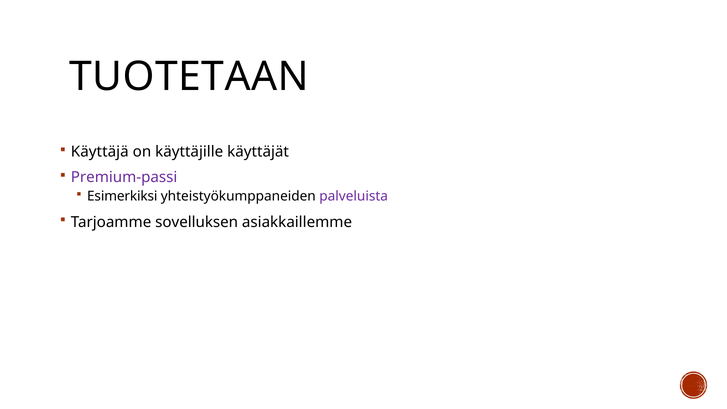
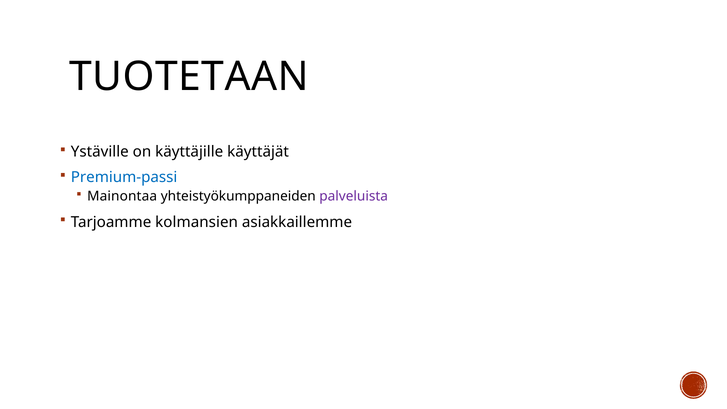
Käyttäjä: Käyttäjä -> Ystäville
Premium-passi colour: purple -> blue
Esimerkiksi: Esimerkiksi -> Mainontaa
sovelluksen: sovelluksen -> kolmansien
